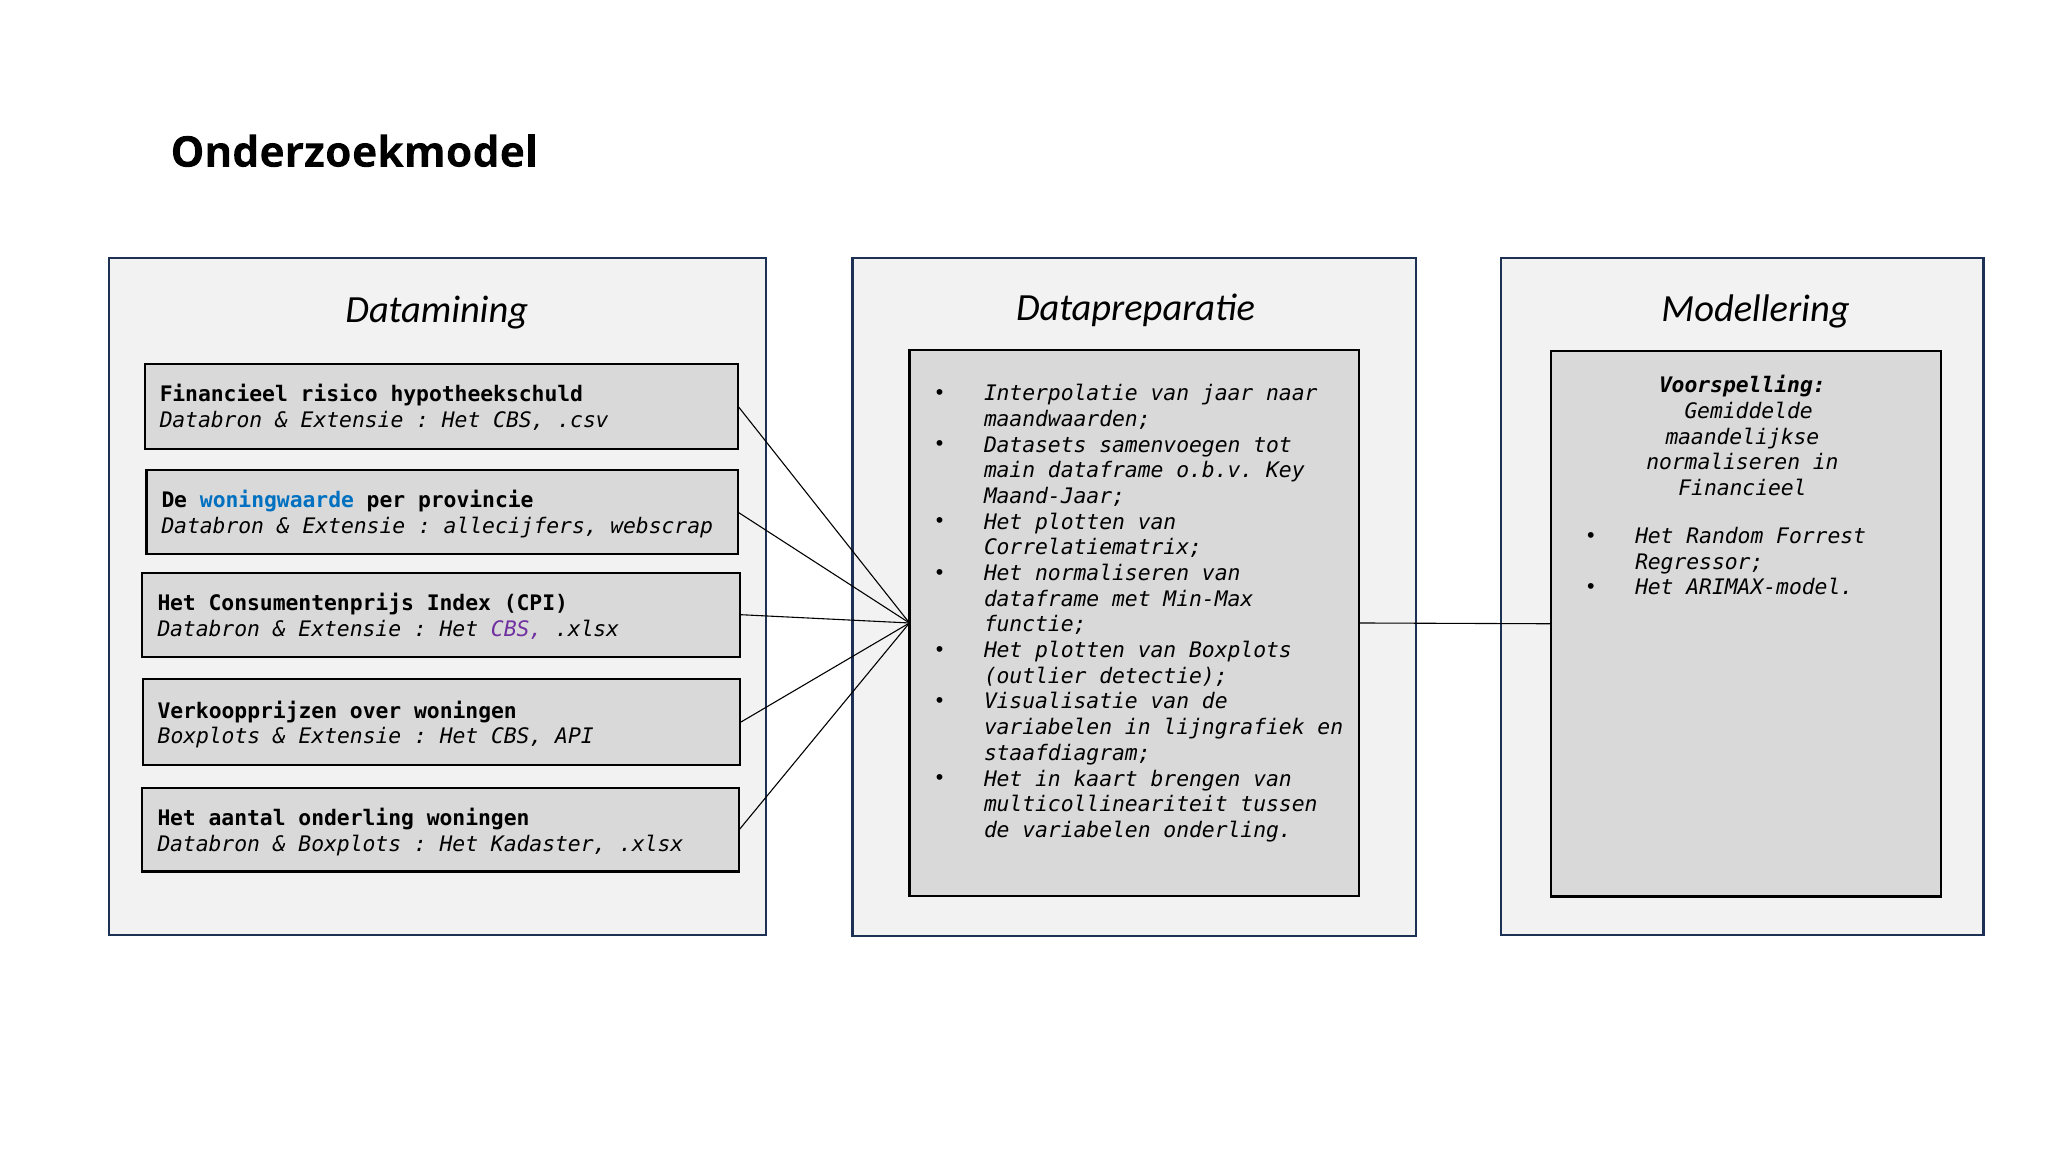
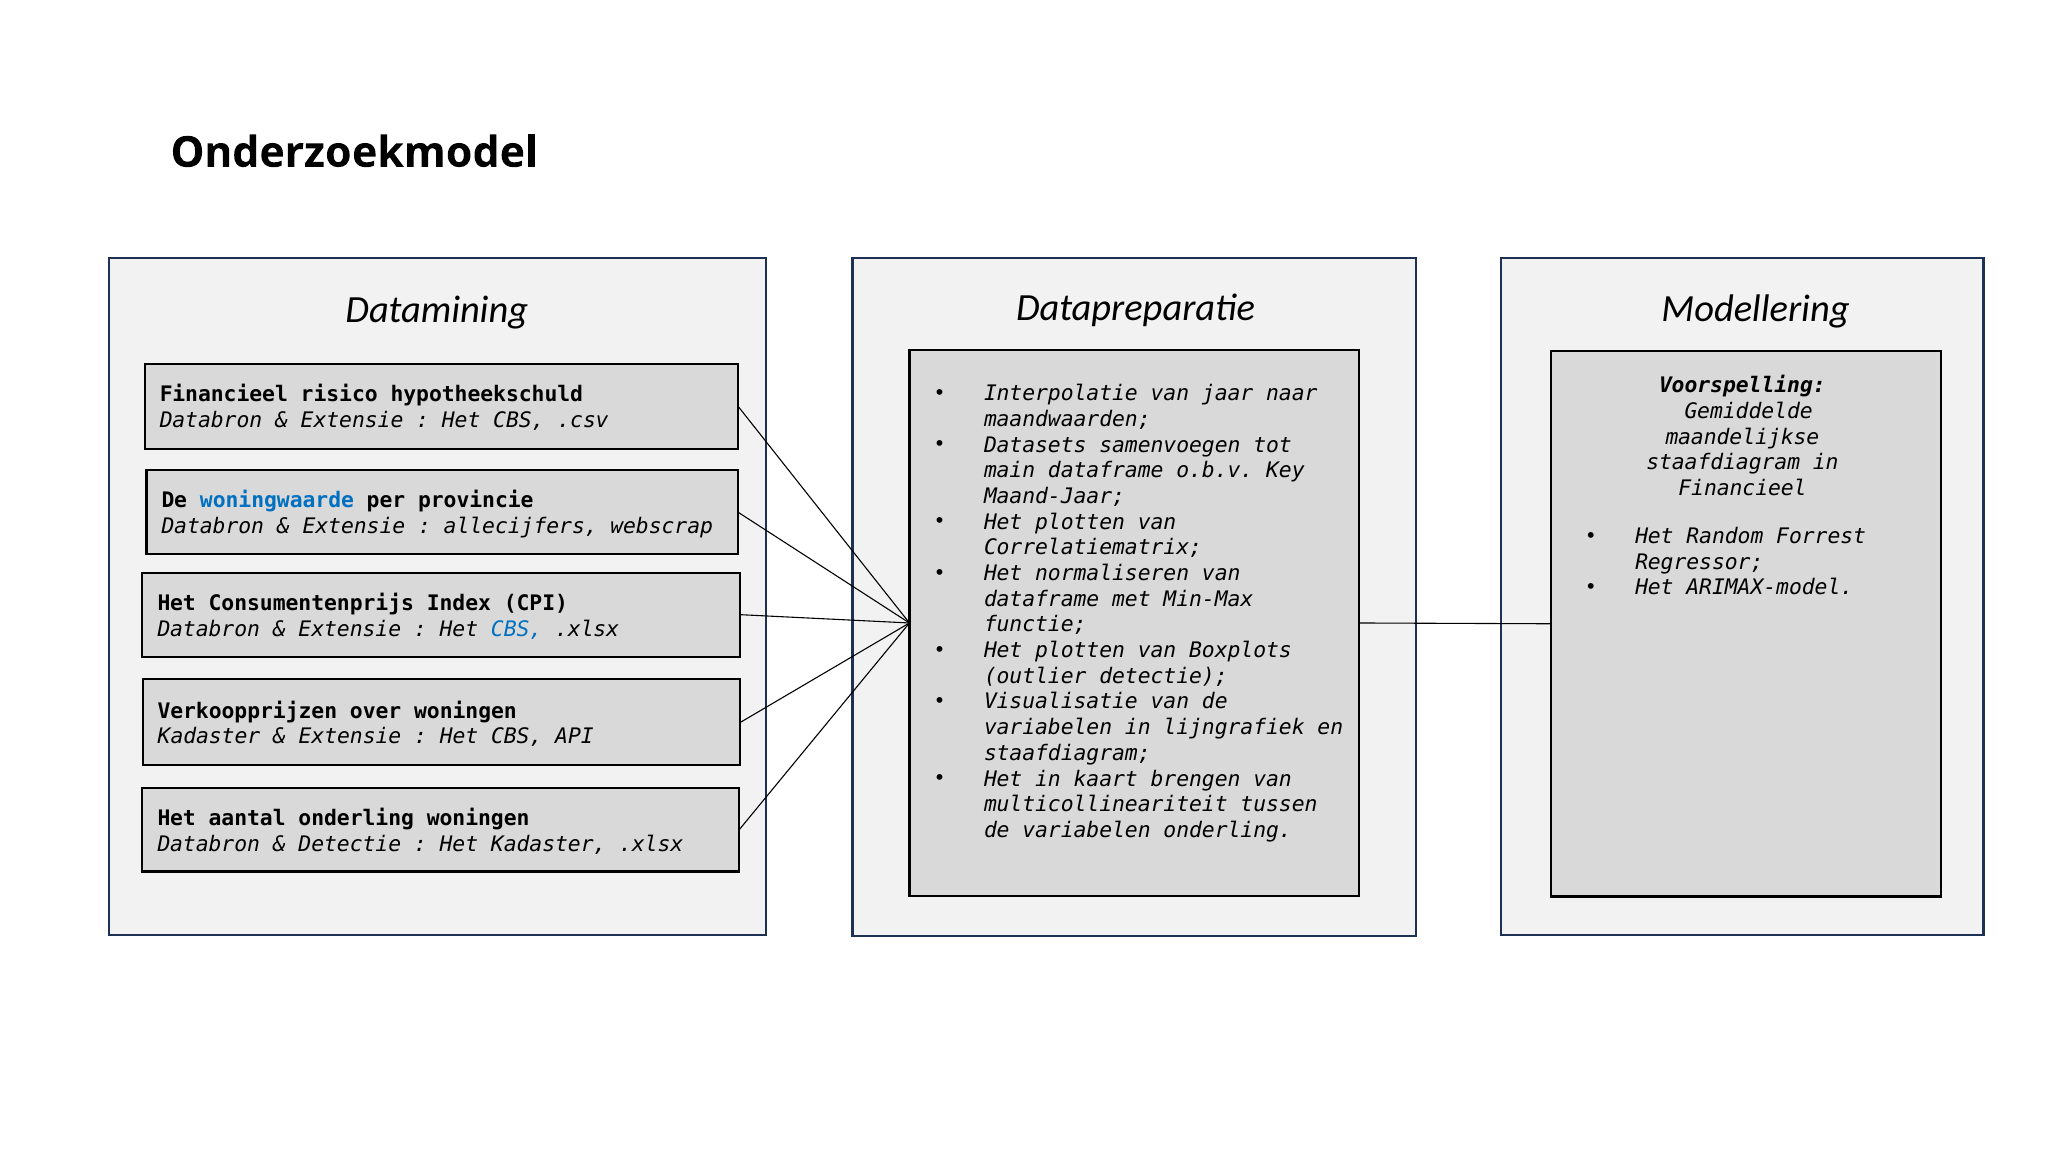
normaliseren at (1723, 463): normaliseren -> staafdiagram
CBS at (517, 629) colour: purple -> blue
Boxplots at (209, 737): Boxplots -> Kadaster
Boxplots at (350, 844): Boxplots -> Detectie
